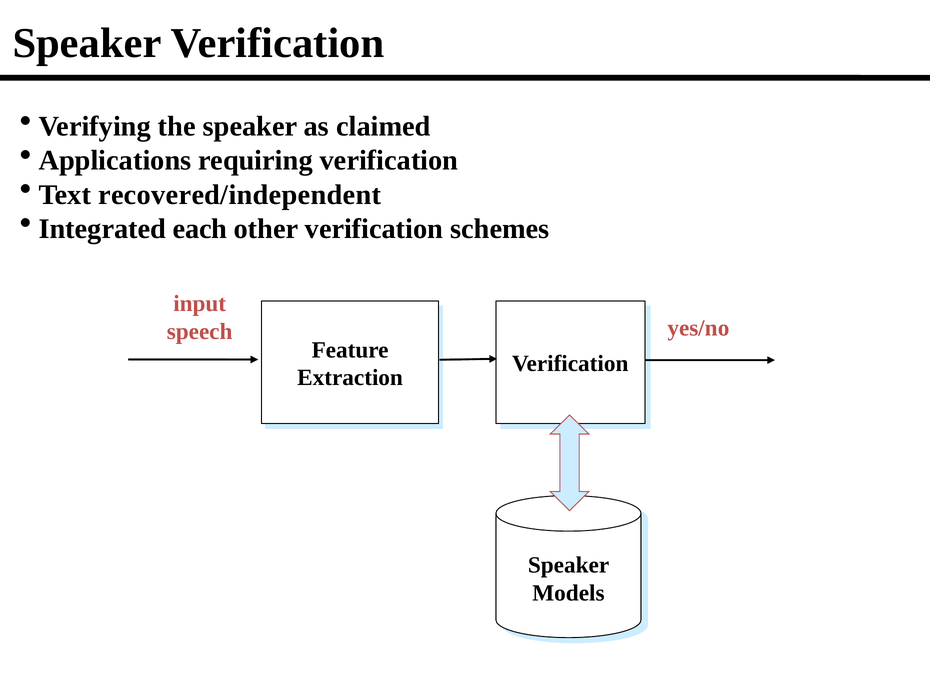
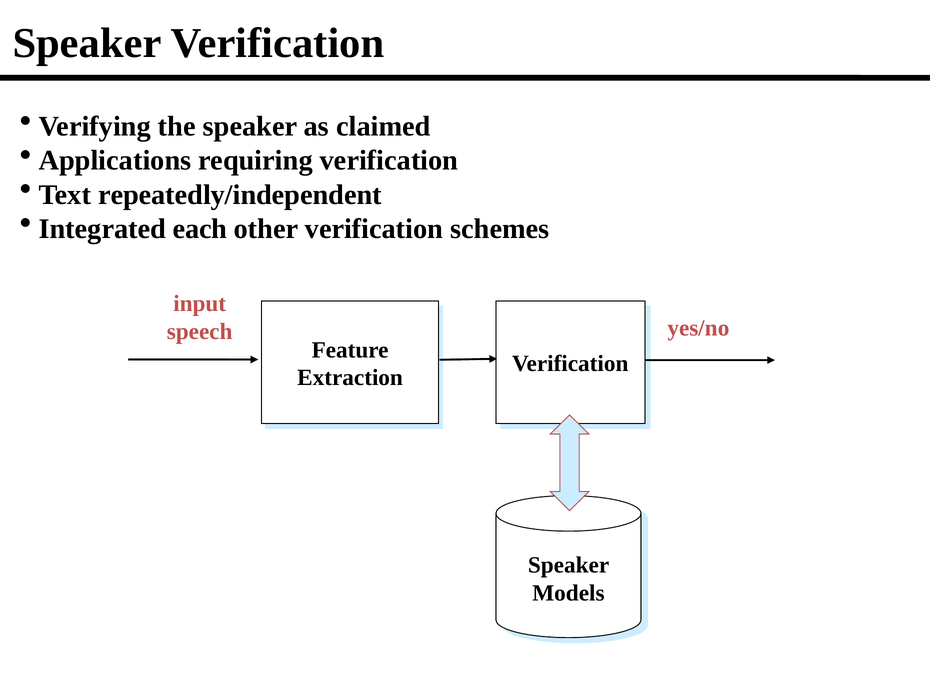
recovered/independent: recovered/independent -> repeatedly/independent
